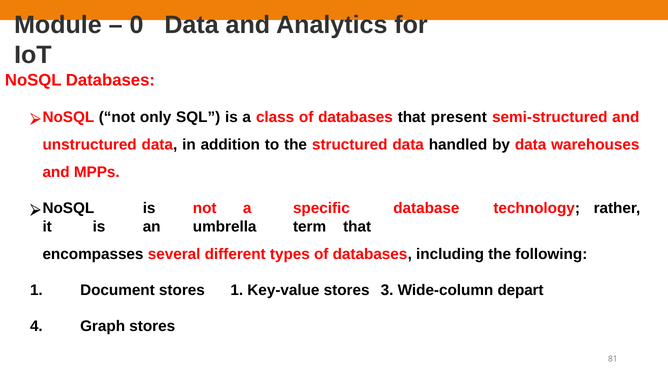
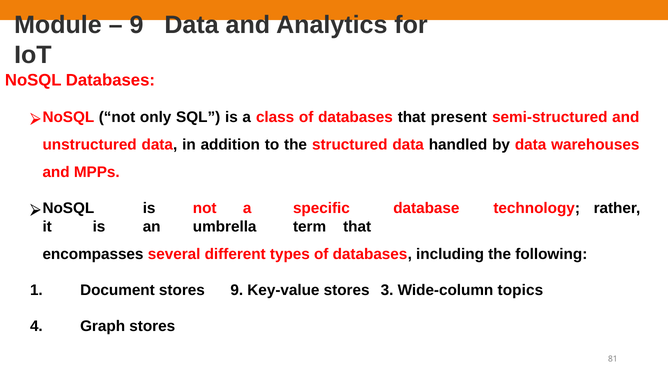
0 at (137, 25): 0 -> 9
stores 1: 1 -> 9
depart: depart -> topics
